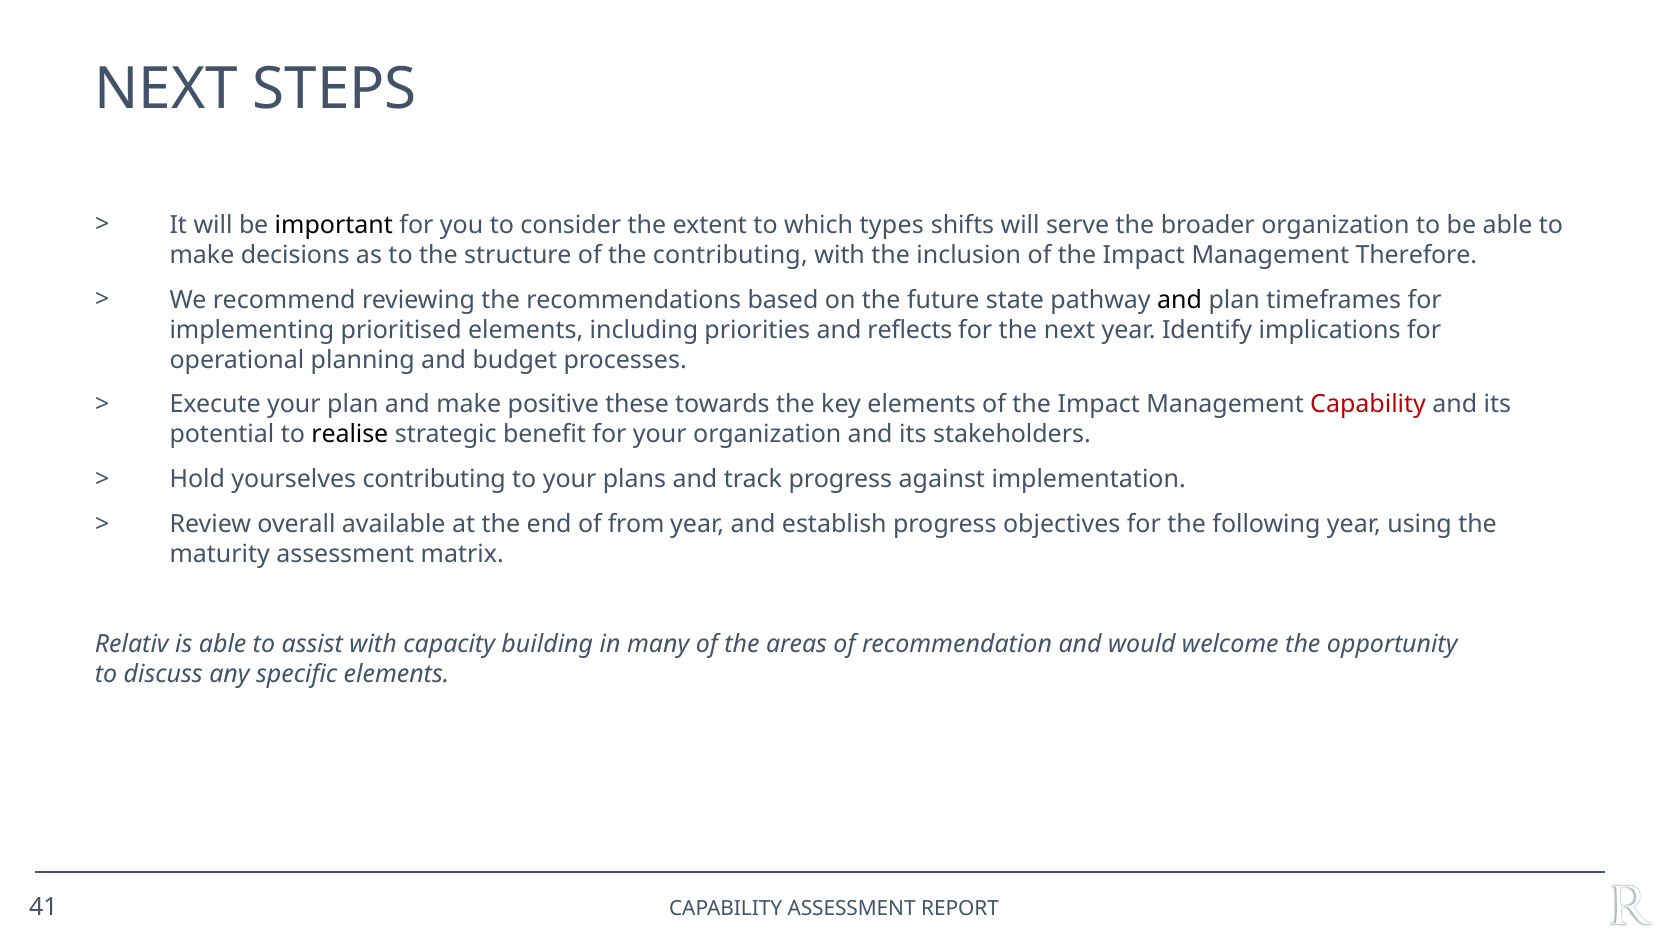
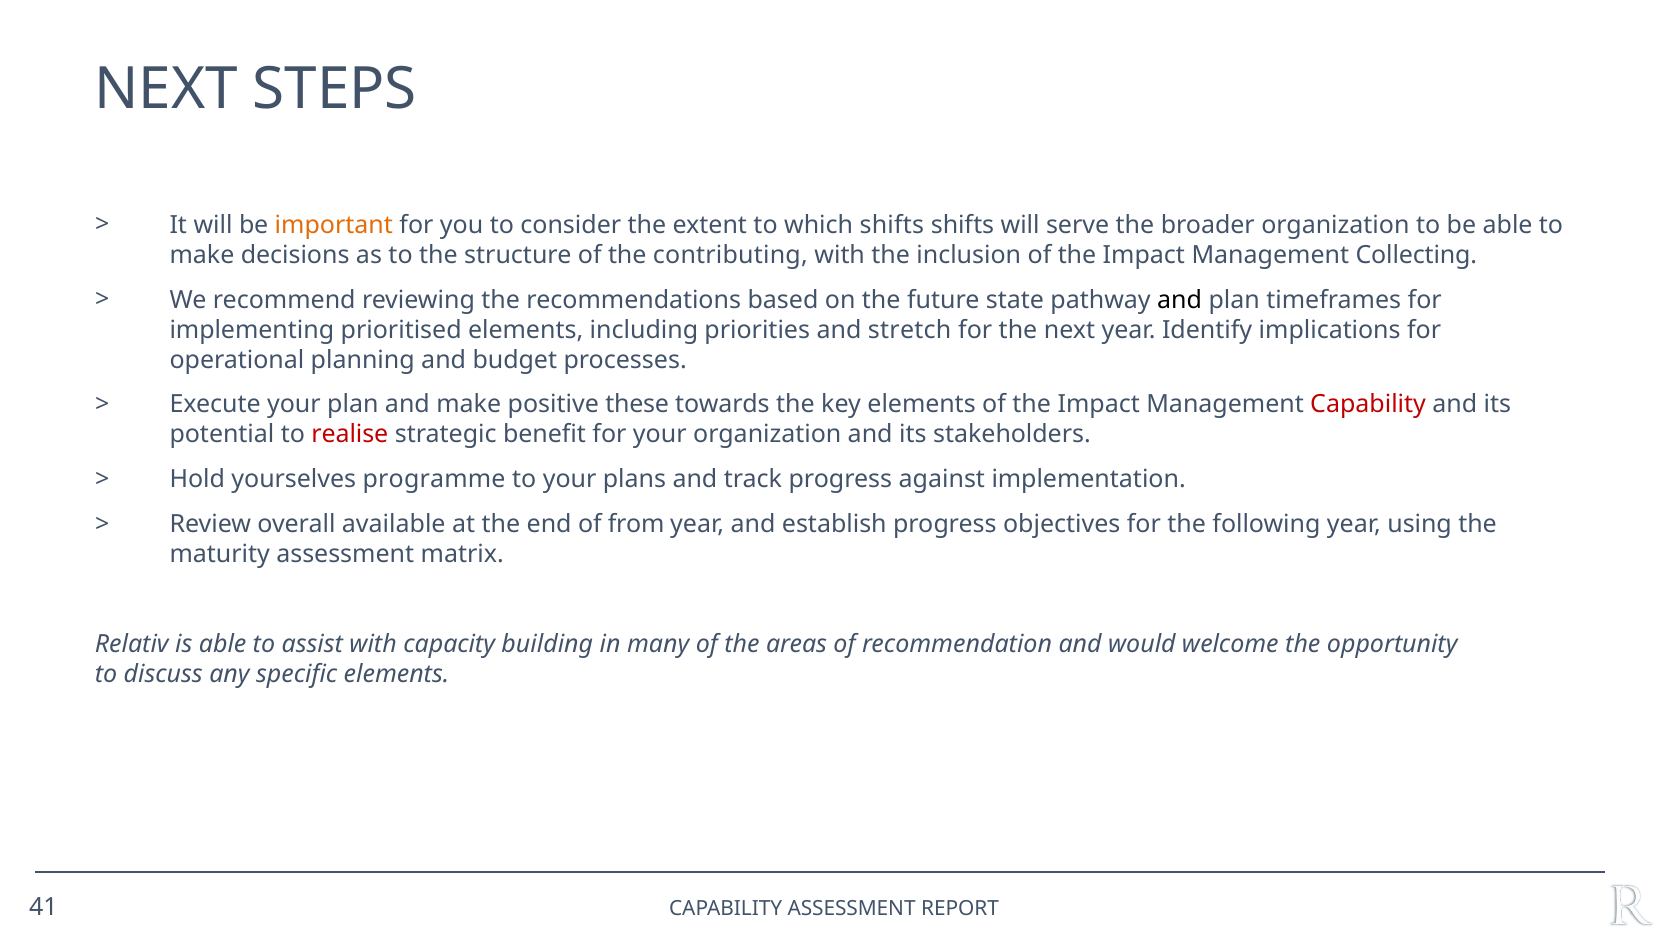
important colour: black -> orange
which types: types -> shifts
Therefore: Therefore -> Collecting
reflects: reflects -> stretch
realise colour: black -> red
yourselves contributing: contributing -> programme
